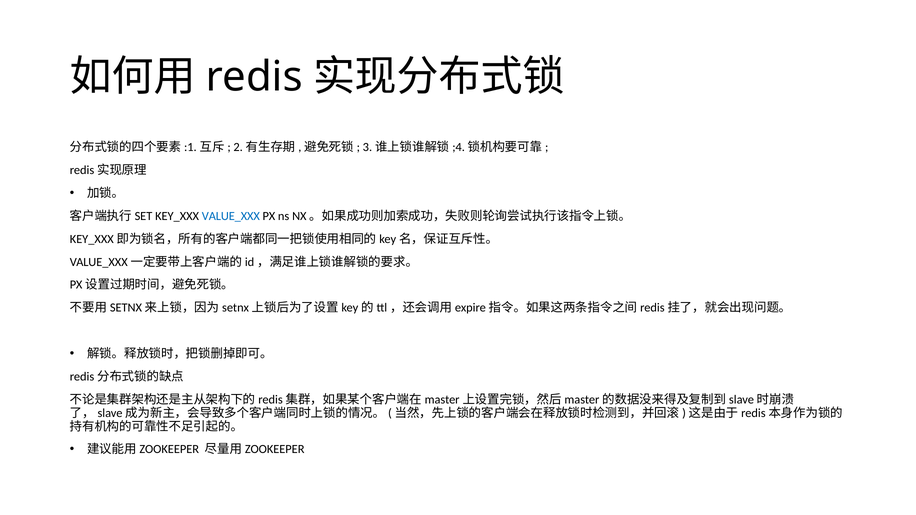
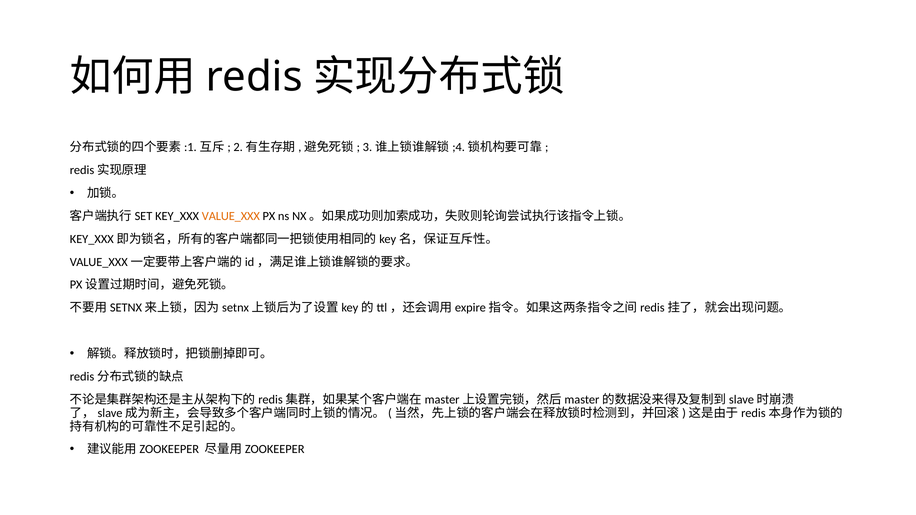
VALUE_XXX colour: blue -> orange
